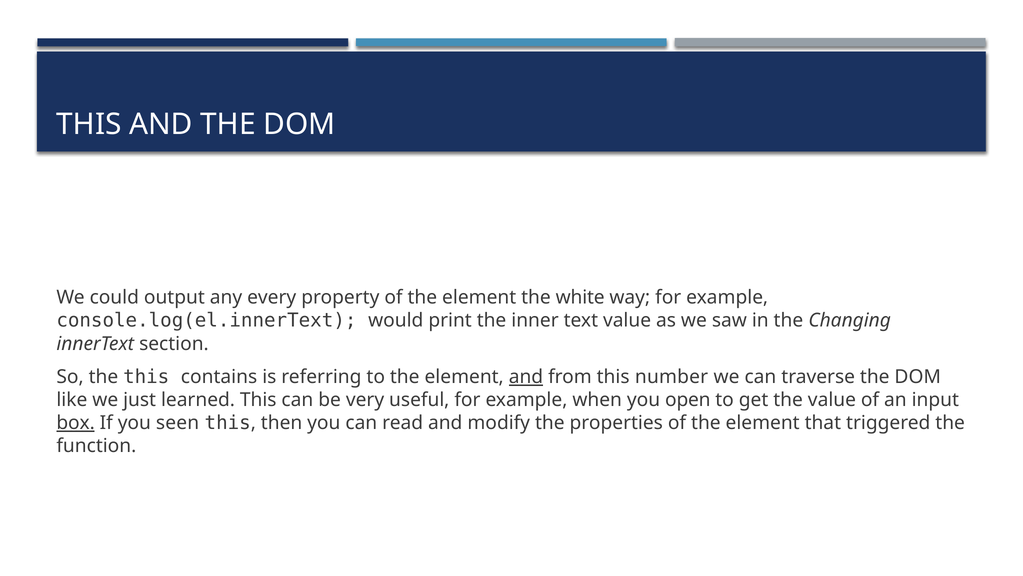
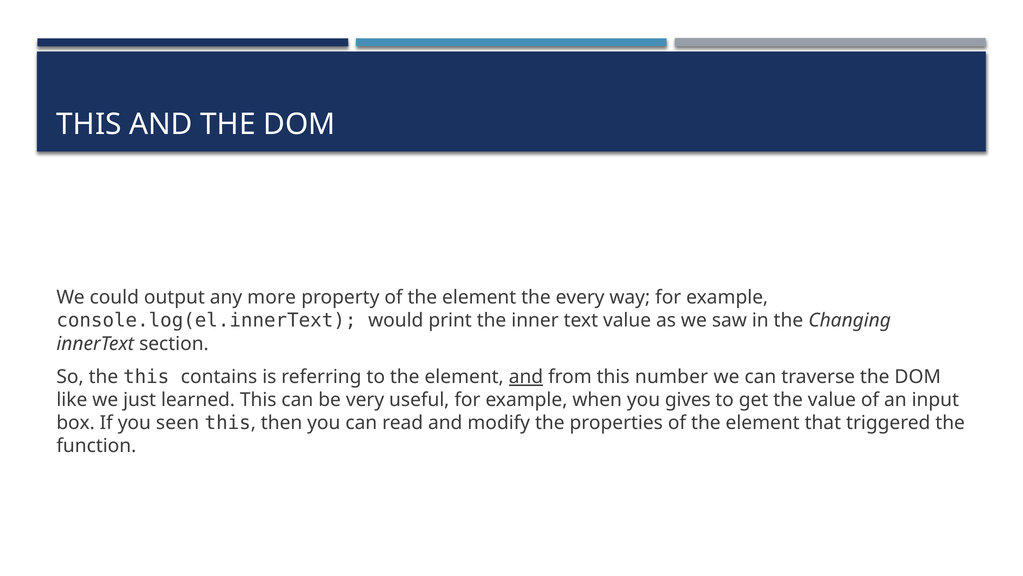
every: every -> more
white: white -> every
open: open -> gives
box underline: present -> none
